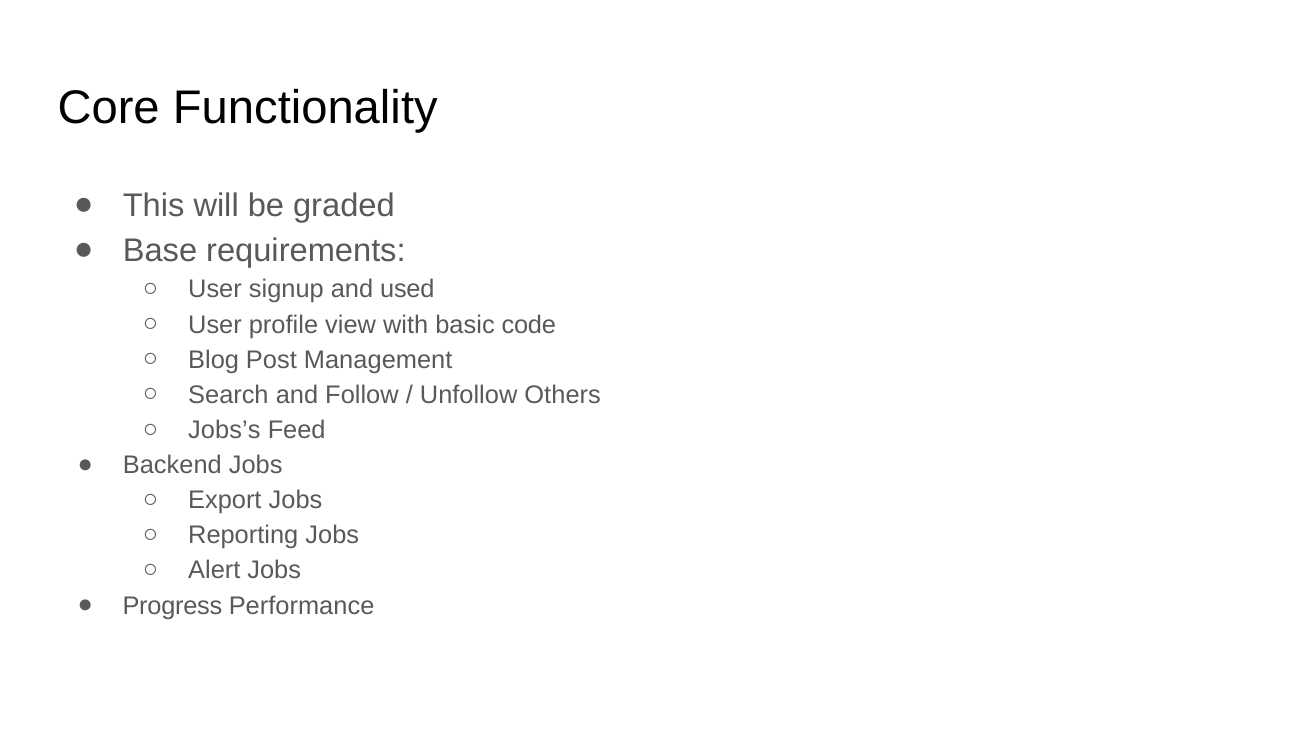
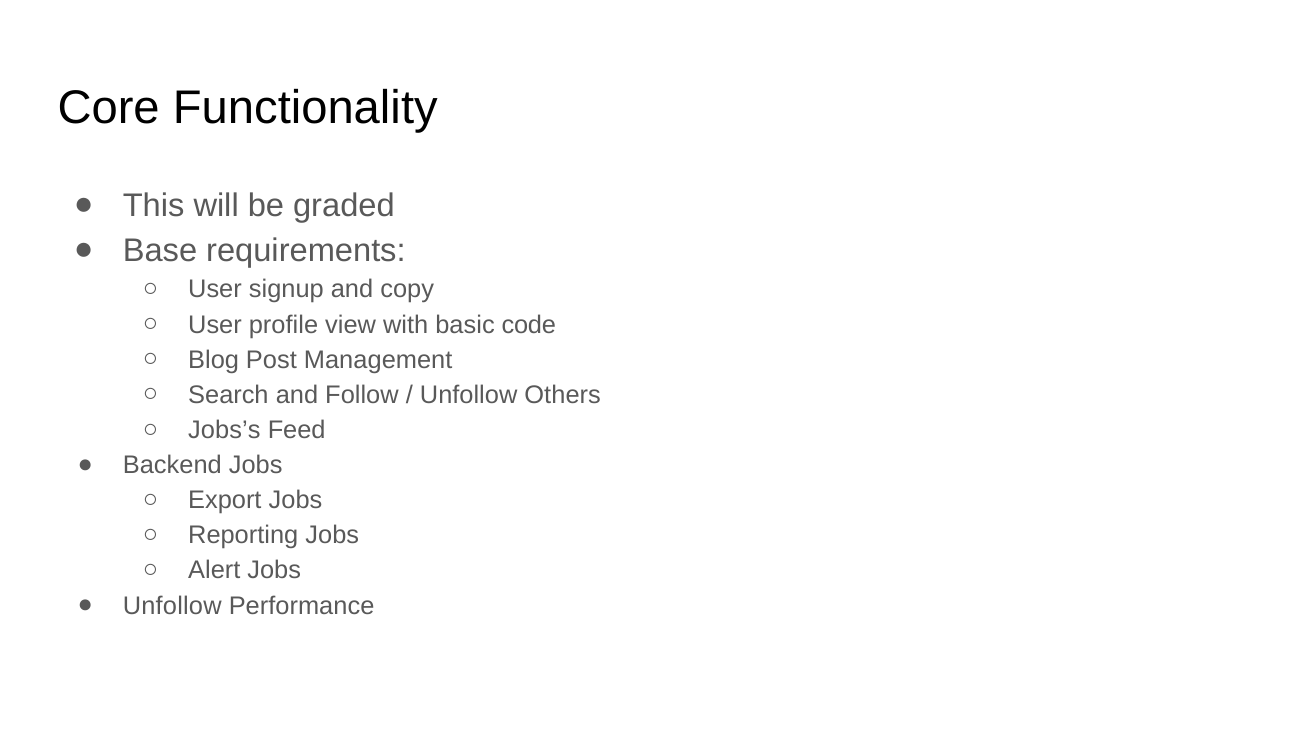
used: used -> copy
Progress at (172, 605): Progress -> Unfollow
